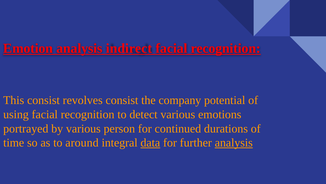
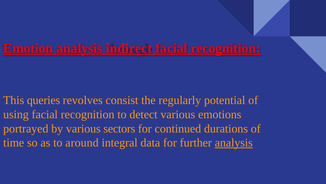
This consist: consist -> queries
company: company -> regularly
person: person -> sectors
data underline: present -> none
